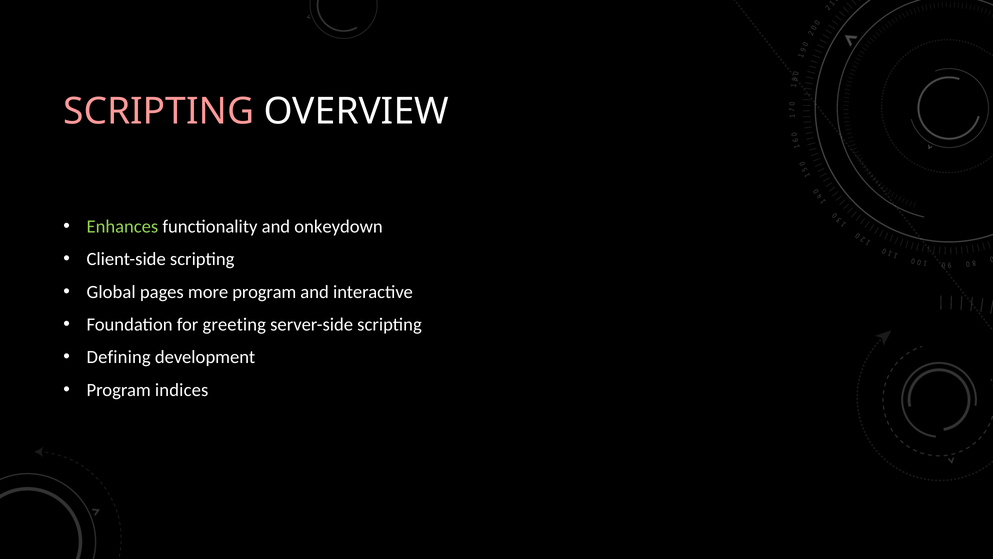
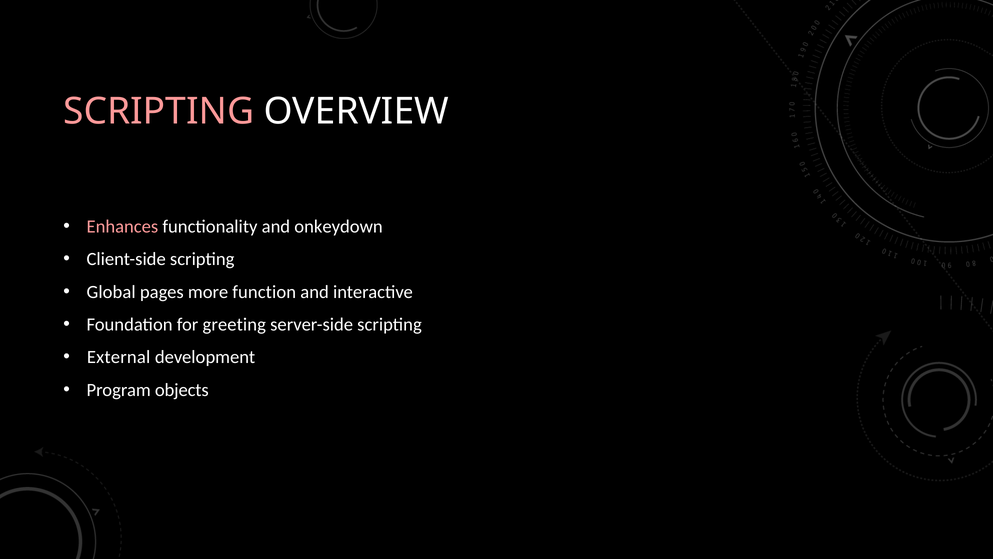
Enhances colour: light green -> pink
more program: program -> function
Defining: Defining -> External
indices: indices -> objects
